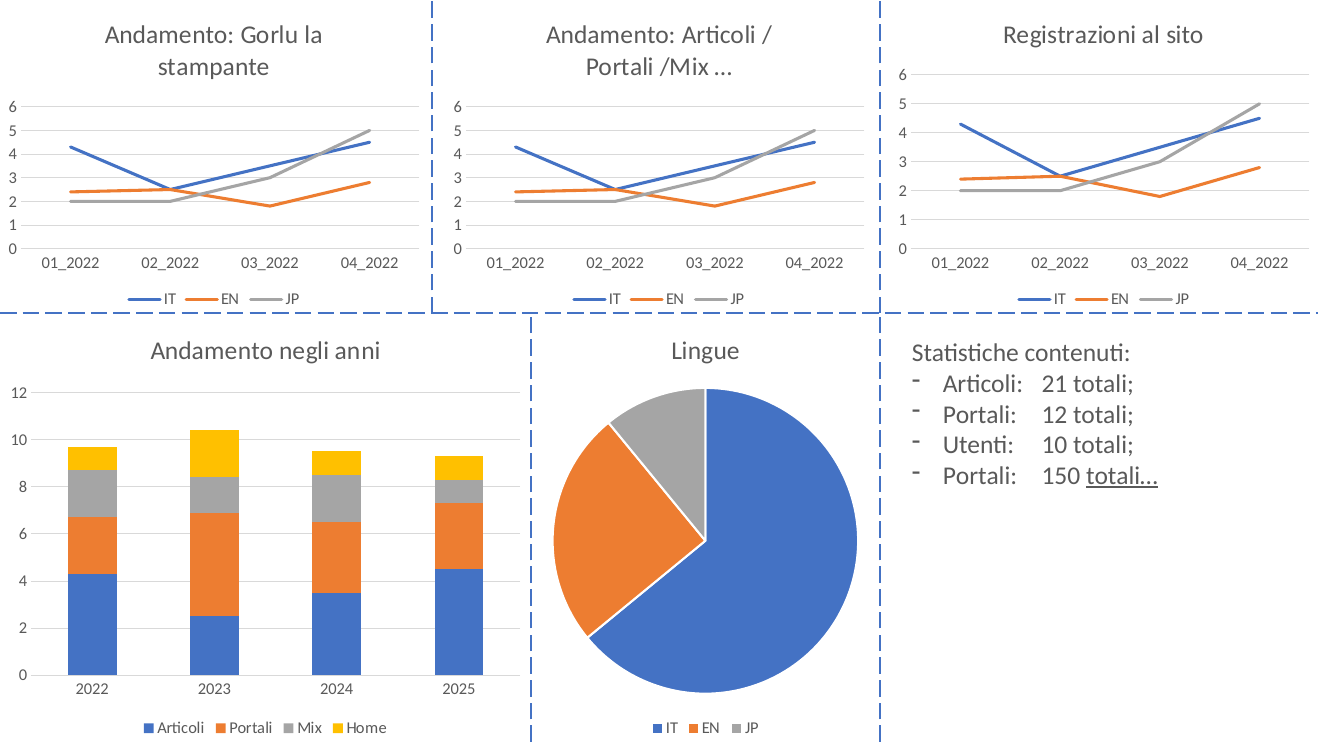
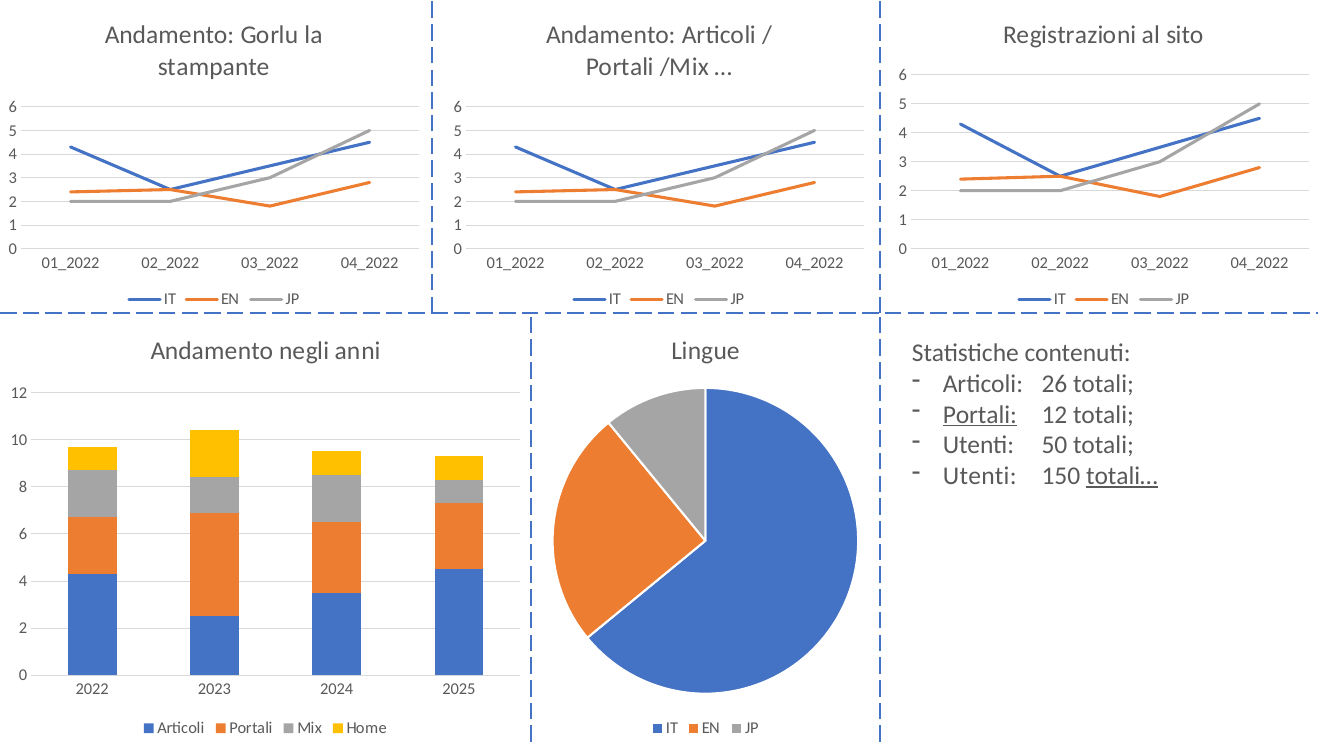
21: 21 -> 26
Portali at (980, 414) underline: none -> present
Utenti 10: 10 -> 50
Portali at (980, 476): Portali -> Utenti
